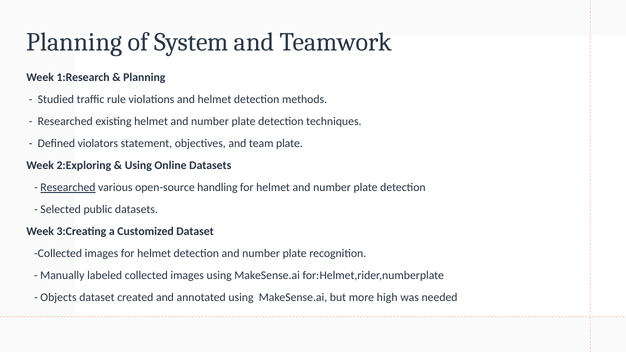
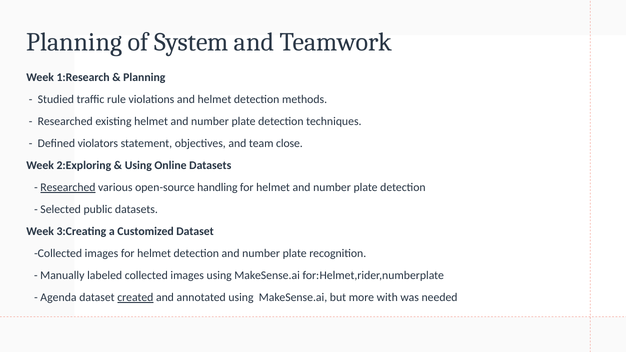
team plate: plate -> close
Objects: Objects -> Agenda
created underline: none -> present
high: high -> with
